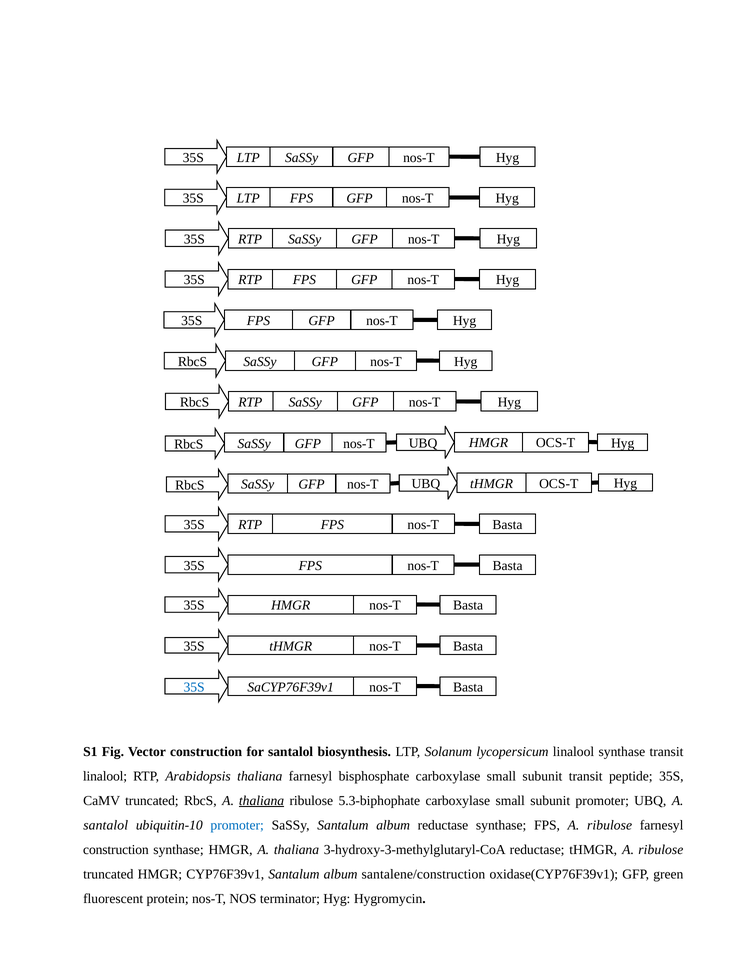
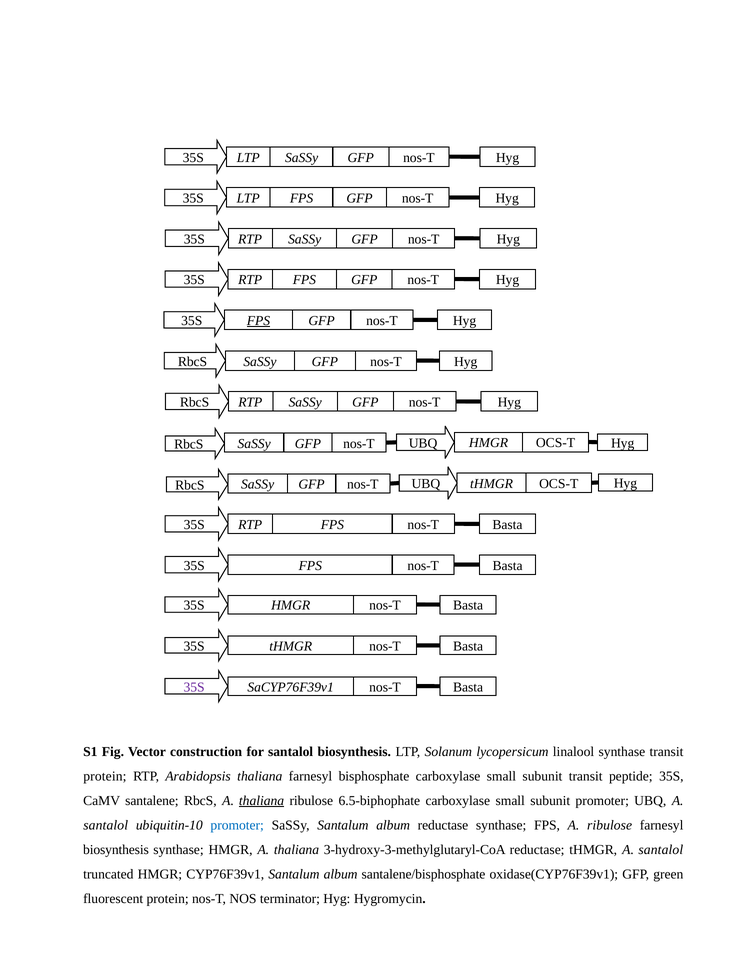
FPS at (258, 321) underline: none -> present
35S at (194, 687) colour: blue -> purple
linalool at (105, 776): linalool -> protein
CaMV truncated: truncated -> santalene
5.3-biphophate: 5.3-biphophate -> 6.5-biphophate
construction at (116, 849): construction -> biosynthesis
tHMGR A ribulose: ribulose -> santalol
santalene/construction: santalene/construction -> santalene/bisphosphate
